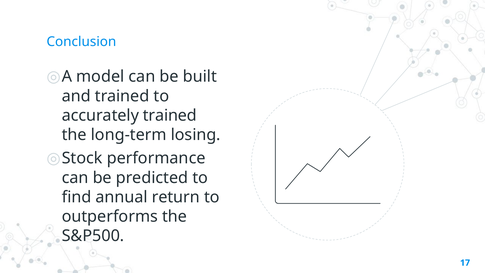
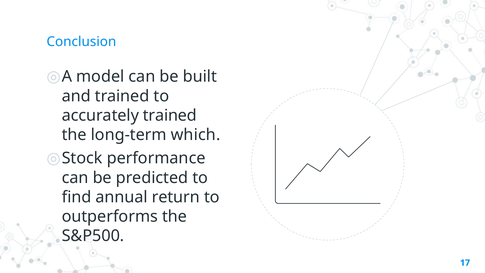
losing: losing -> which
